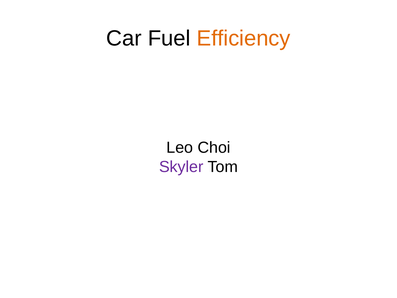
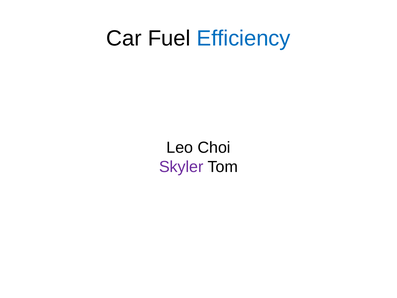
Efficiency colour: orange -> blue
